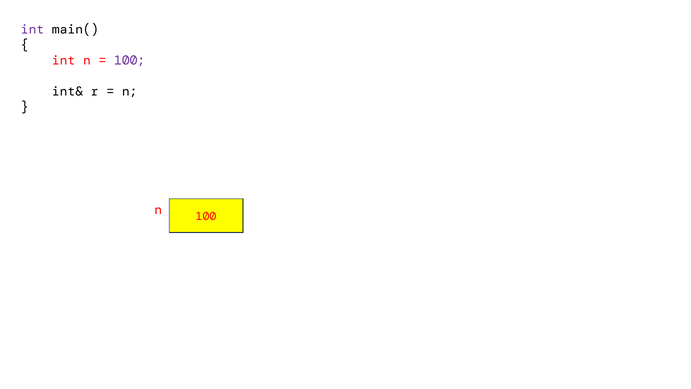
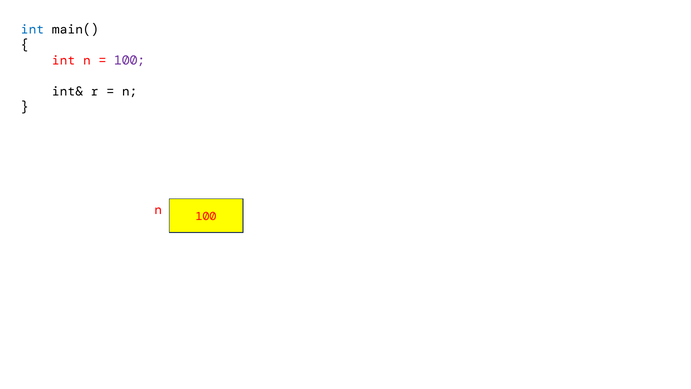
int at (33, 29) colour: purple -> blue
